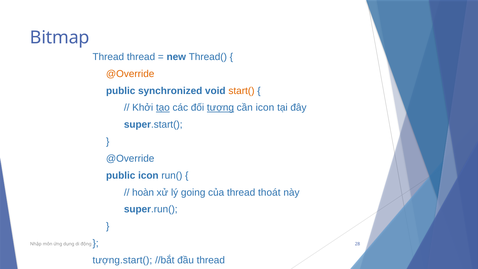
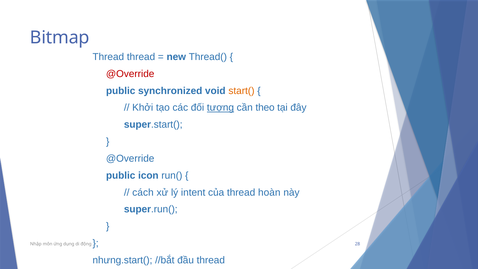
@Override at (130, 74) colour: orange -> red
tạo underline: present -> none
cần icon: icon -> theo
hoàn: hoàn -> cách
going: going -> intent
thoát: thoát -> hoàn
tượng.start(: tượng.start( -> nhưng.start(
